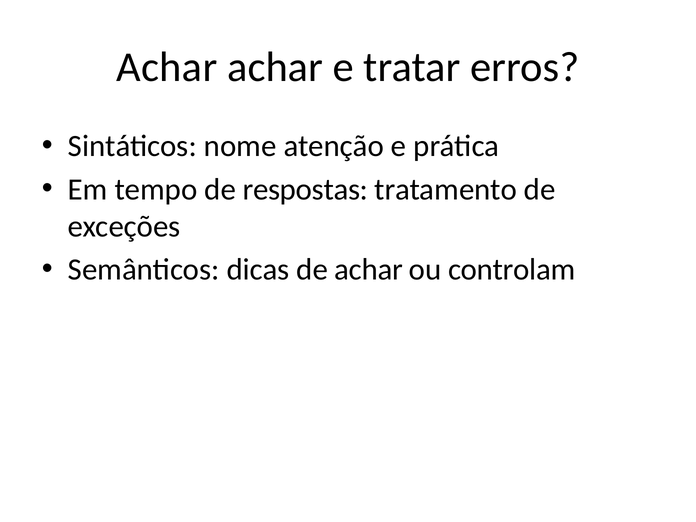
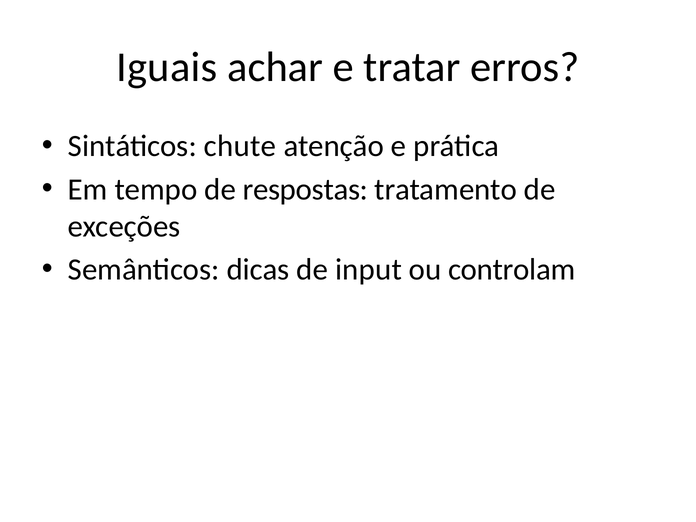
Achar at (167, 67): Achar -> Iguais
nome: nome -> chute
de achar: achar -> input
